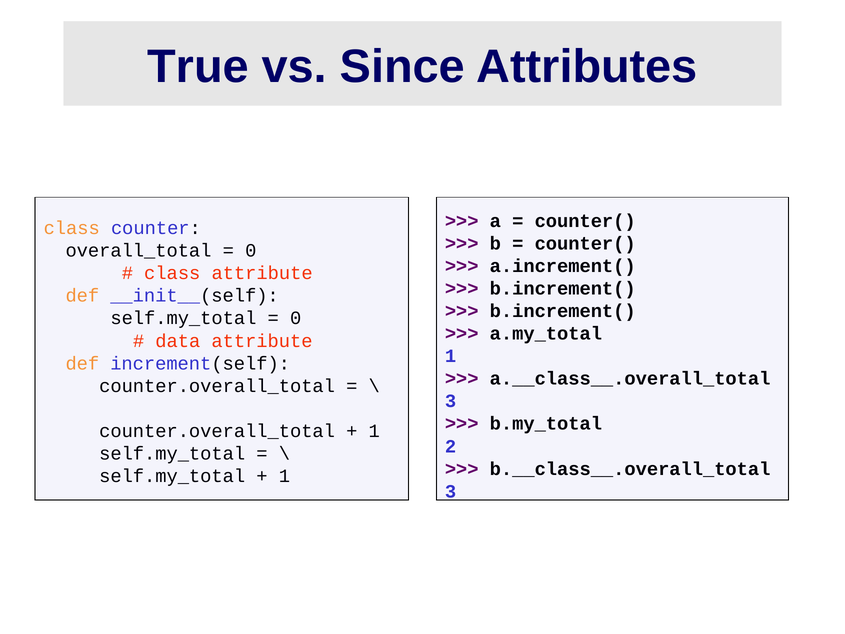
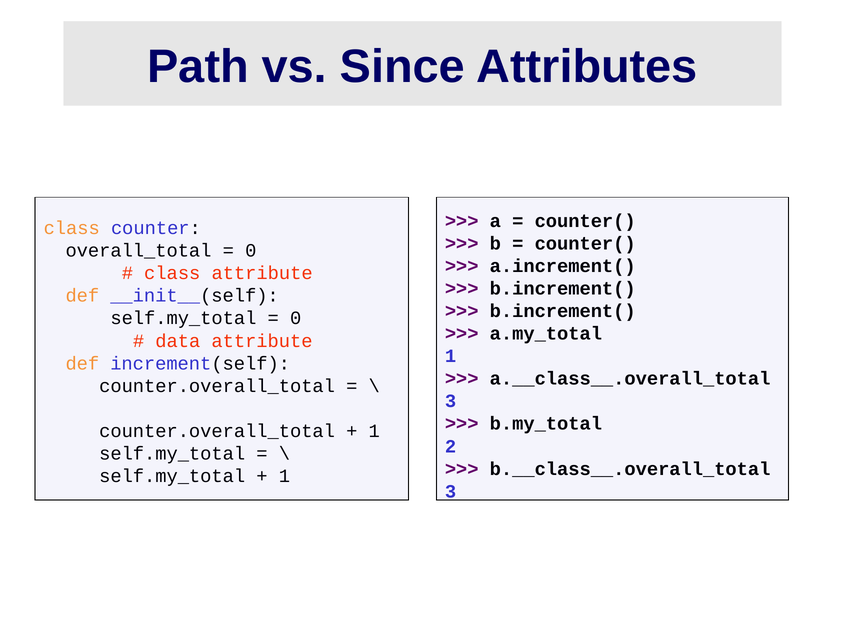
True: True -> Path
